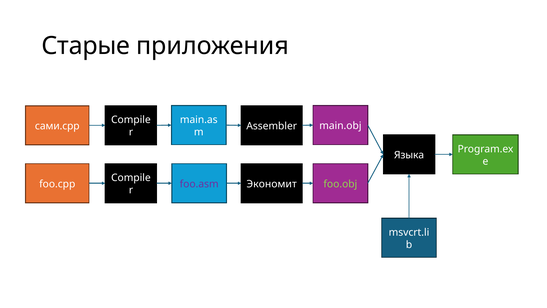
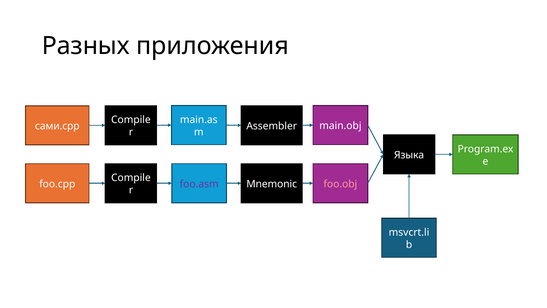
Старые: Старые -> Разных
Экономит: Экономит -> Mnemonic
foo.obj colour: light green -> pink
